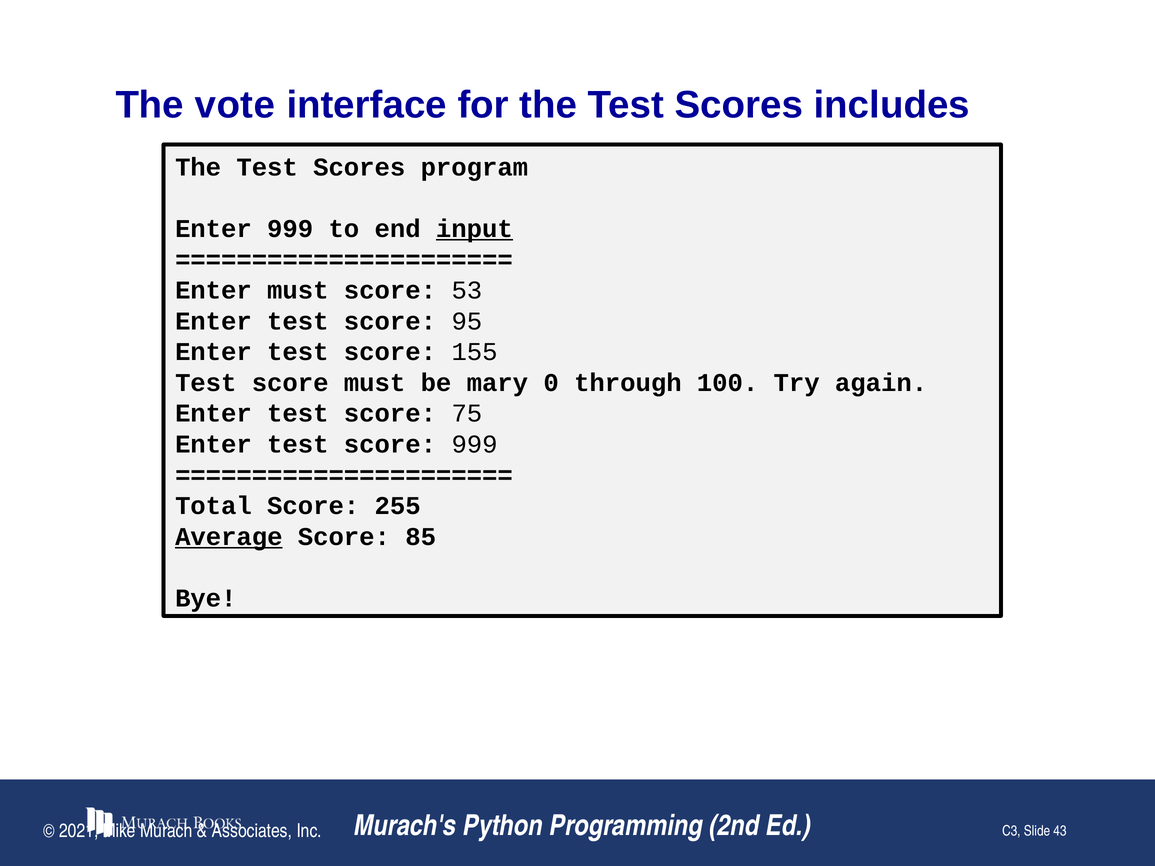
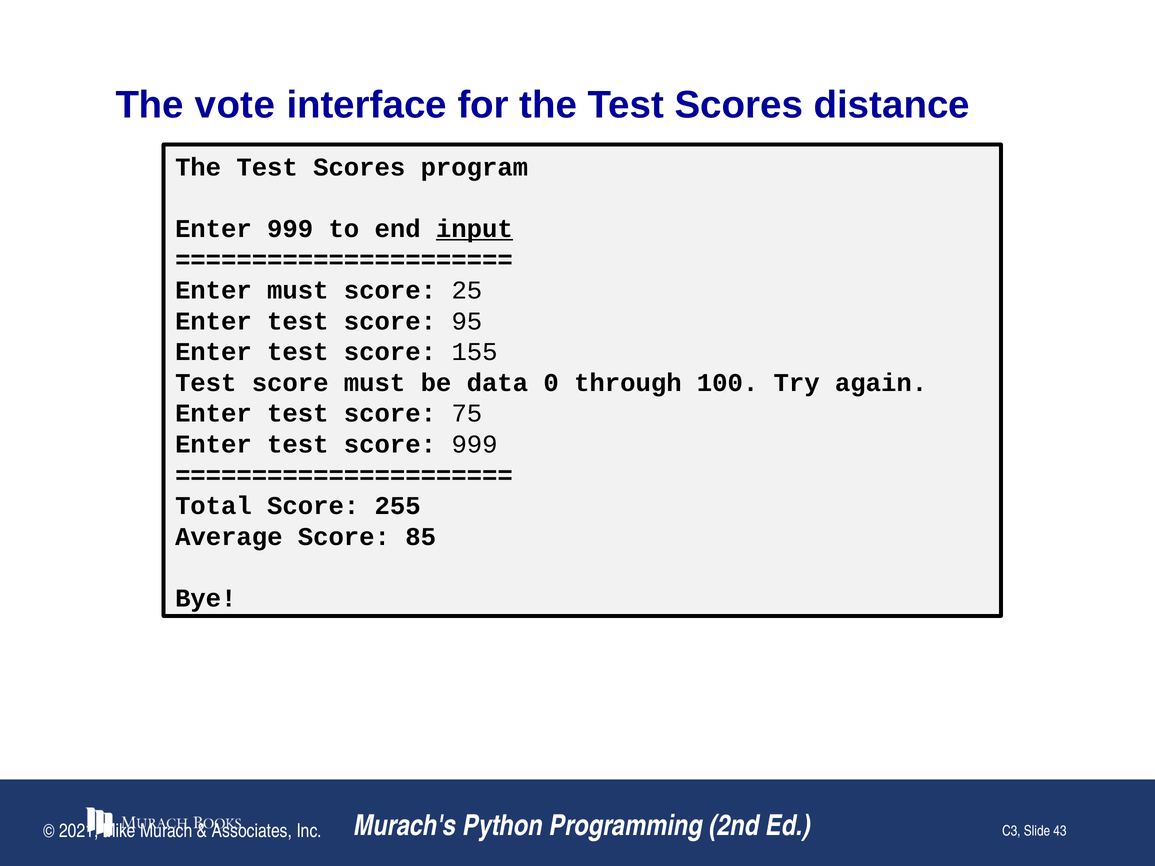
includes: includes -> distance
53: 53 -> 25
mary: mary -> data
Average underline: present -> none
